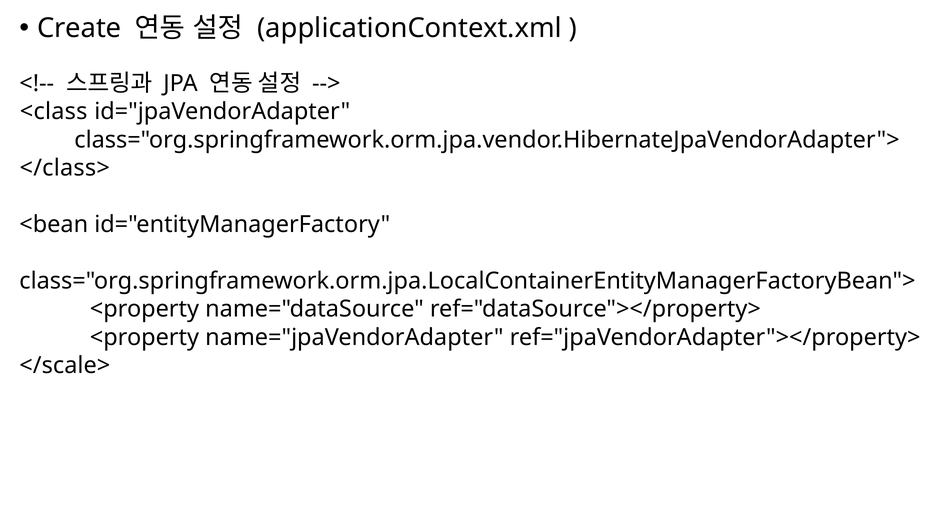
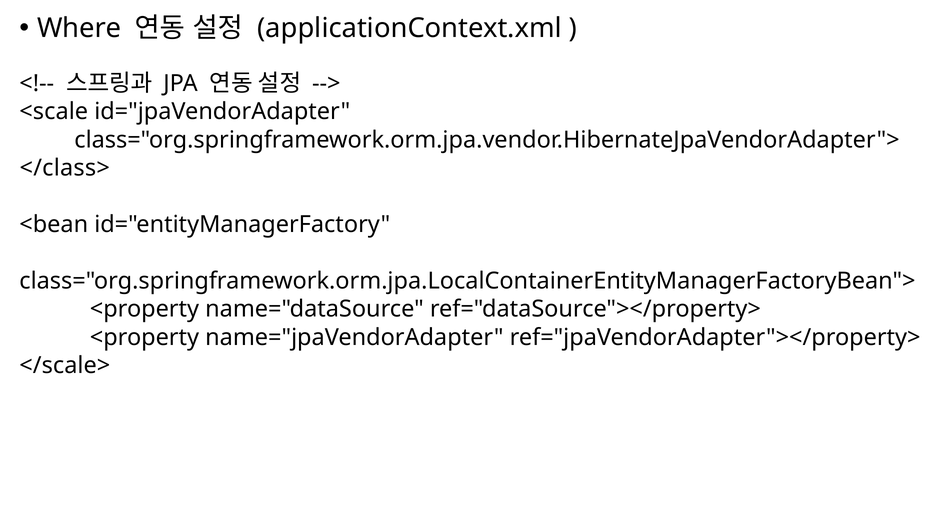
Create: Create -> Where
<class: <class -> <scale
